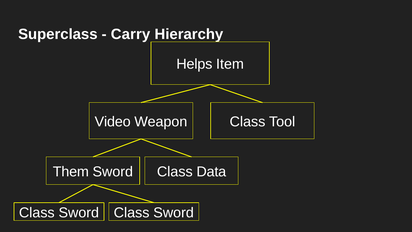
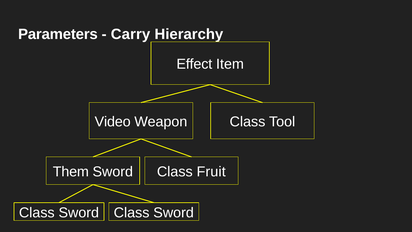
Superclass: Superclass -> Parameters
Helps: Helps -> Effect
Data: Data -> Fruit
